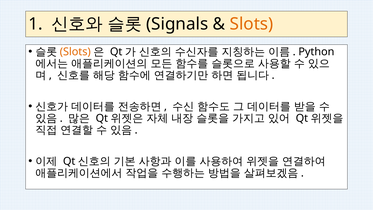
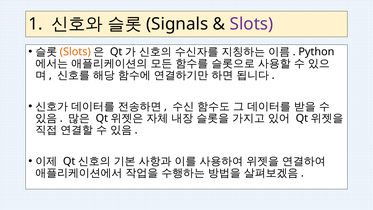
Slots at (251, 24) colour: orange -> purple
